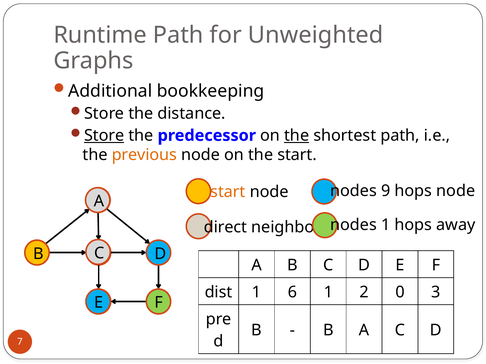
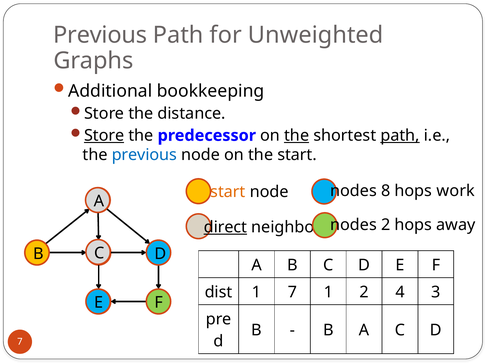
Runtime at (100, 35): Runtime -> Previous
path at (400, 136) underline: none -> present
previous at (144, 155) colour: orange -> blue
9: 9 -> 8
hops node: node -> work
nodes 1: 1 -> 2
direct underline: none -> present
1 6: 6 -> 7
0: 0 -> 4
